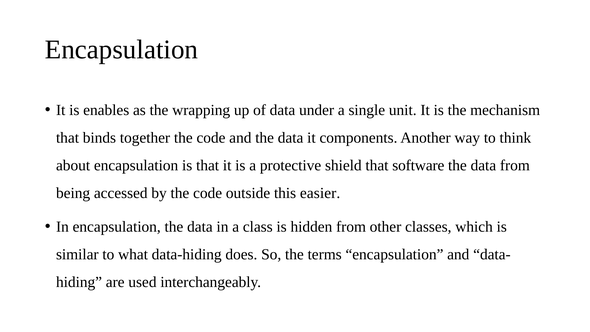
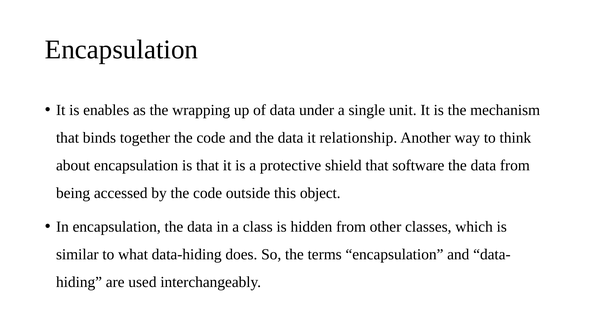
components: components -> relationship
easier: easier -> object
